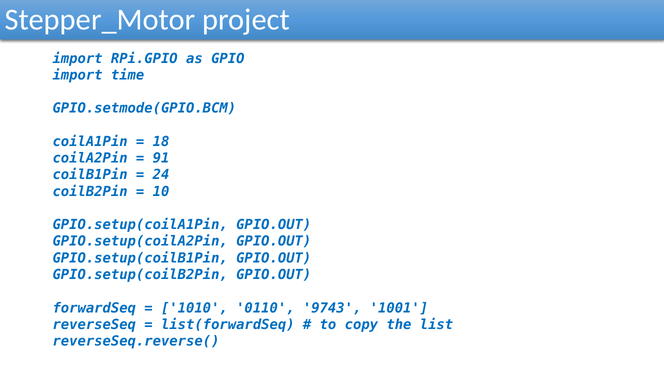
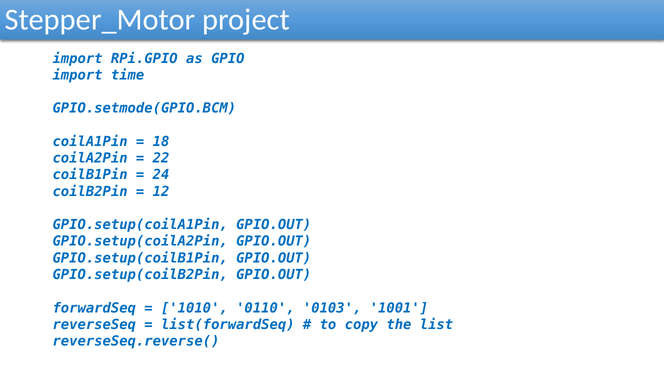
91: 91 -> 22
10: 10 -> 12
9743: 9743 -> 0103
